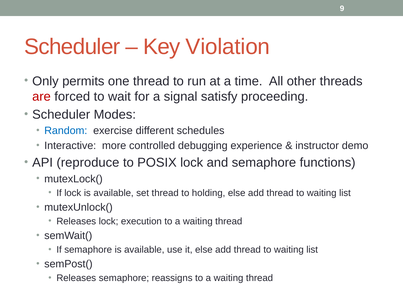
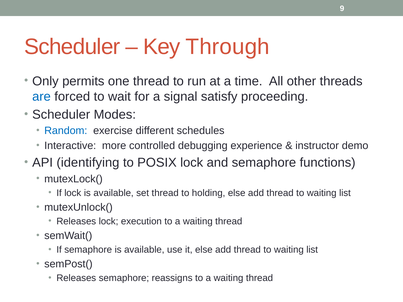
Violation: Violation -> Through
are colour: red -> blue
reproduce: reproduce -> identifying
